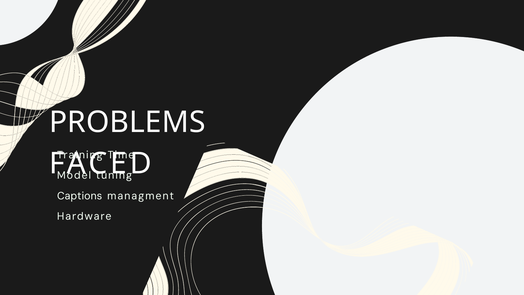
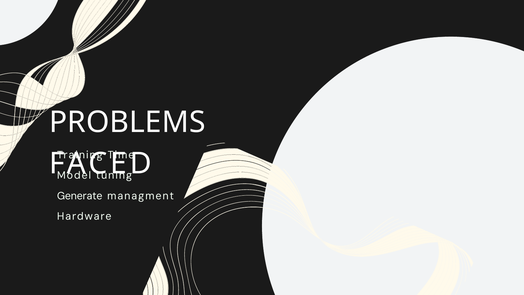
Captions: Captions -> Generate
